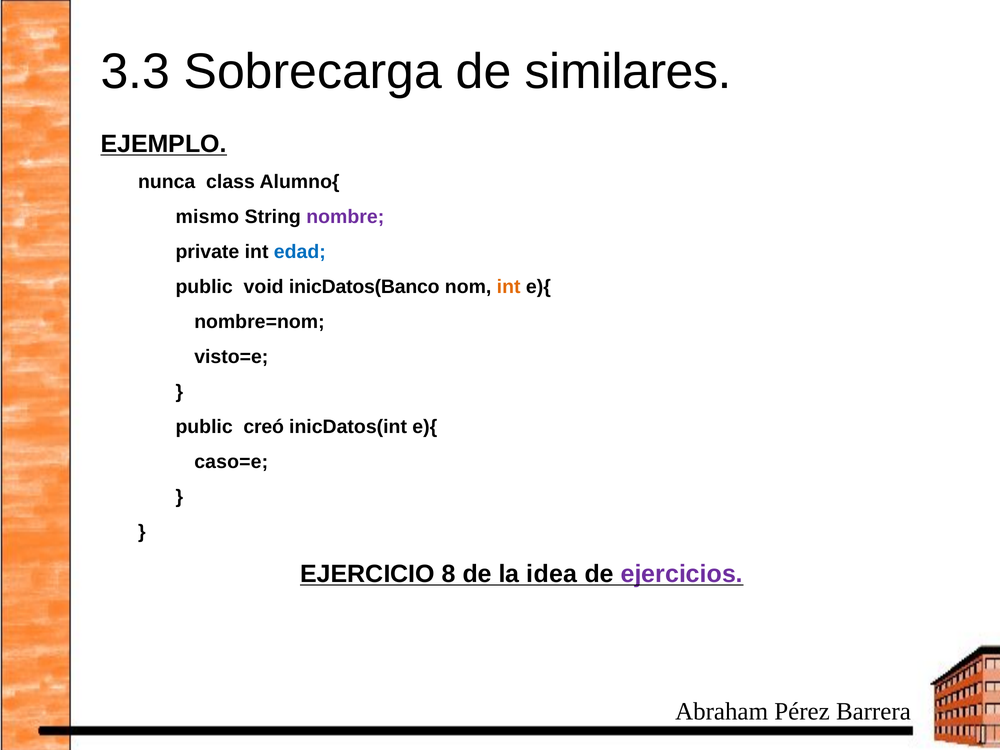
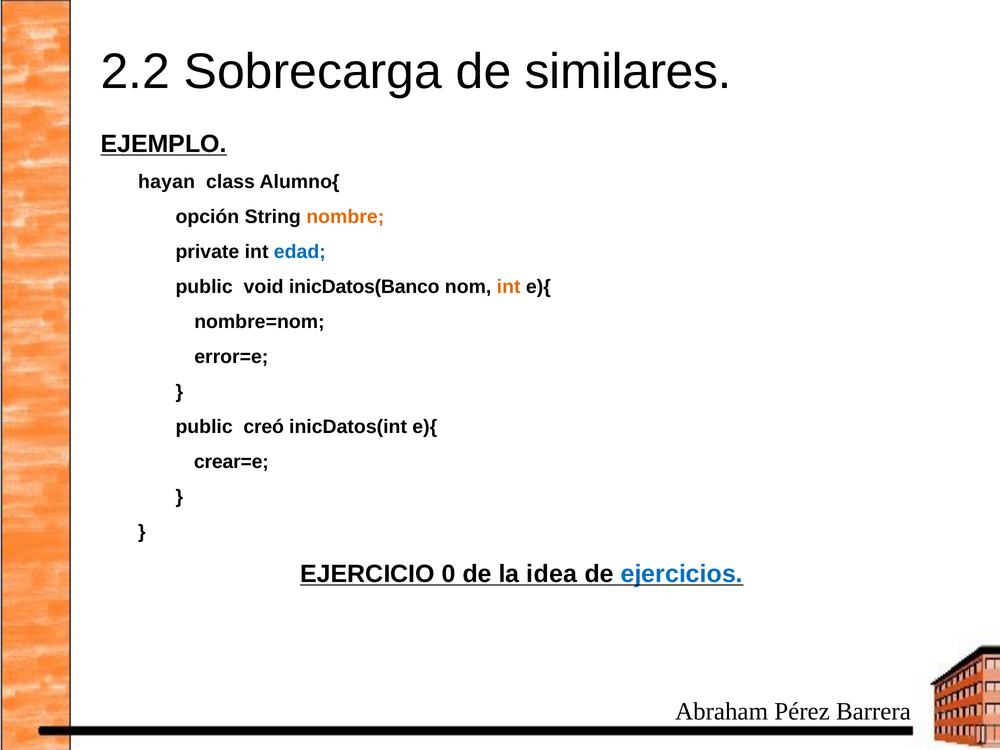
3.3: 3.3 -> 2.2
nunca: nunca -> hayan
mismo: mismo -> opción
nombre colour: purple -> orange
visto=e: visto=e -> error=e
caso=e: caso=e -> crear=e
8: 8 -> 0
ejercicios colour: purple -> blue
